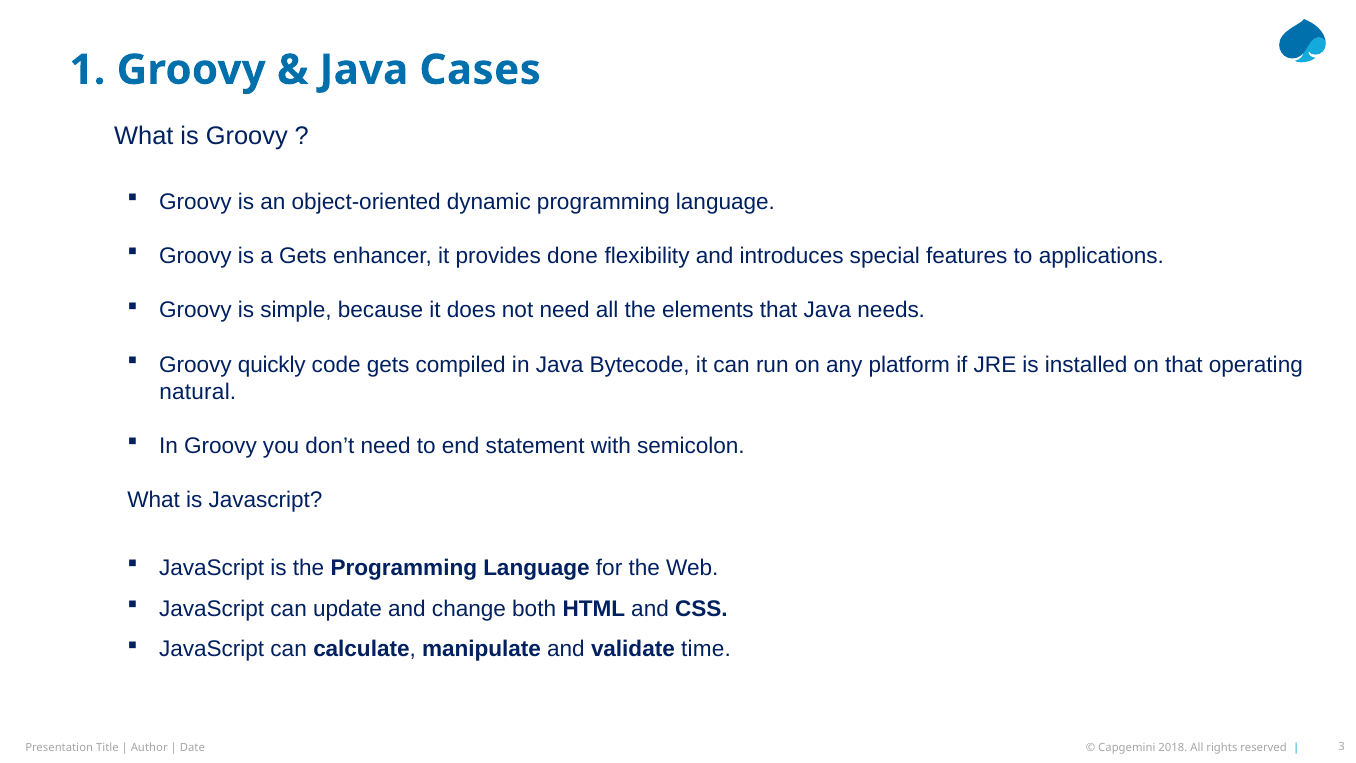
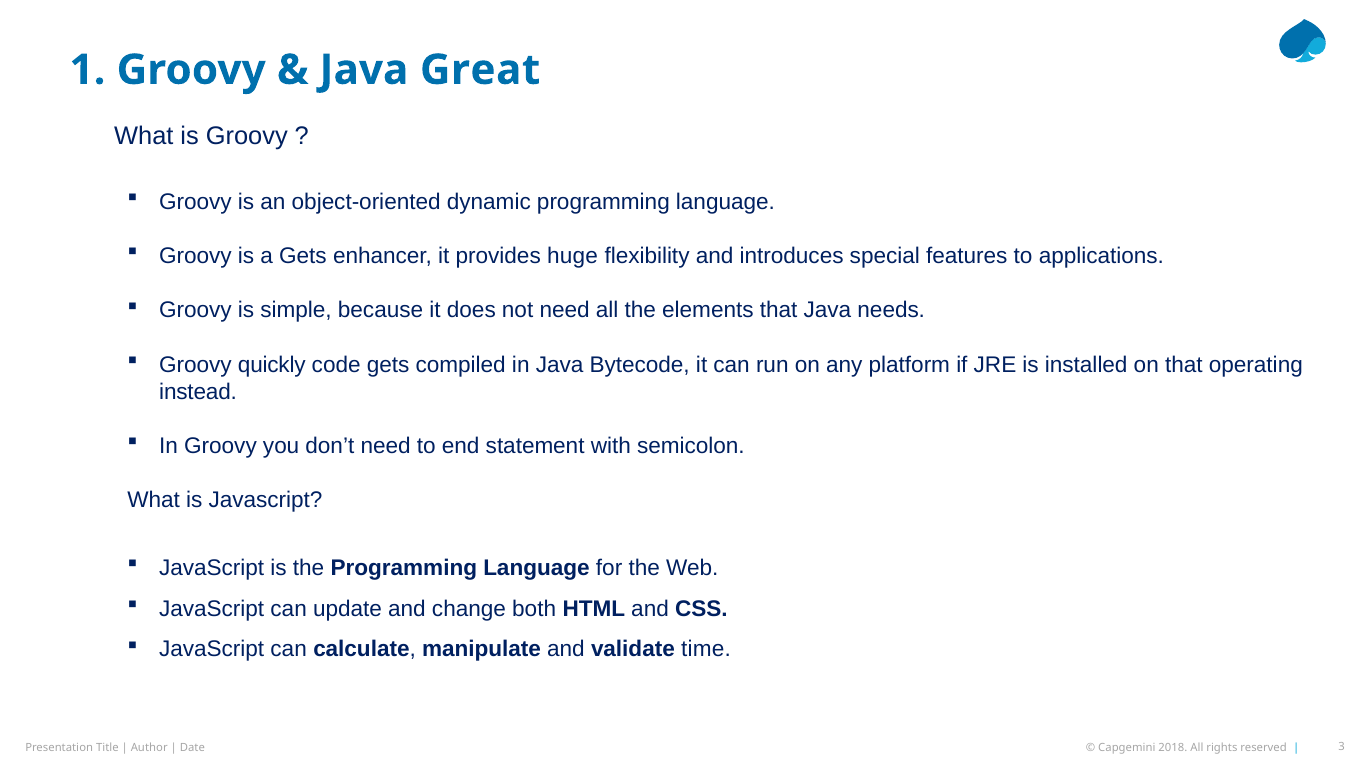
Cases: Cases -> Great
done: done -> huge
natural: natural -> instead
